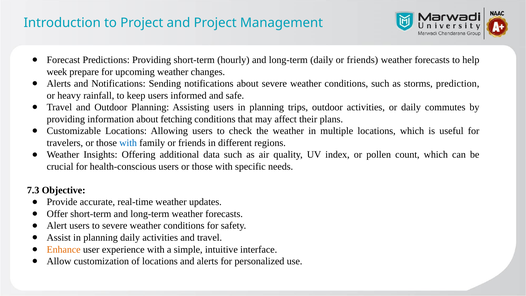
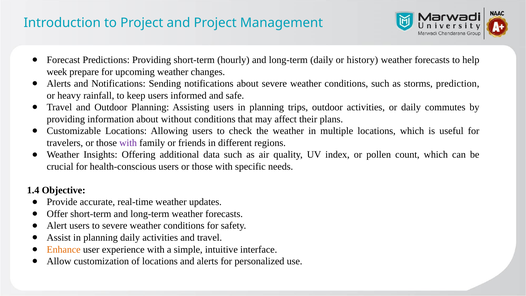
daily or friends: friends -> history
fetching: fetching -> without
with at (128, 143) colour: blue -> purple
7.3: 7.3 -> 1.4
